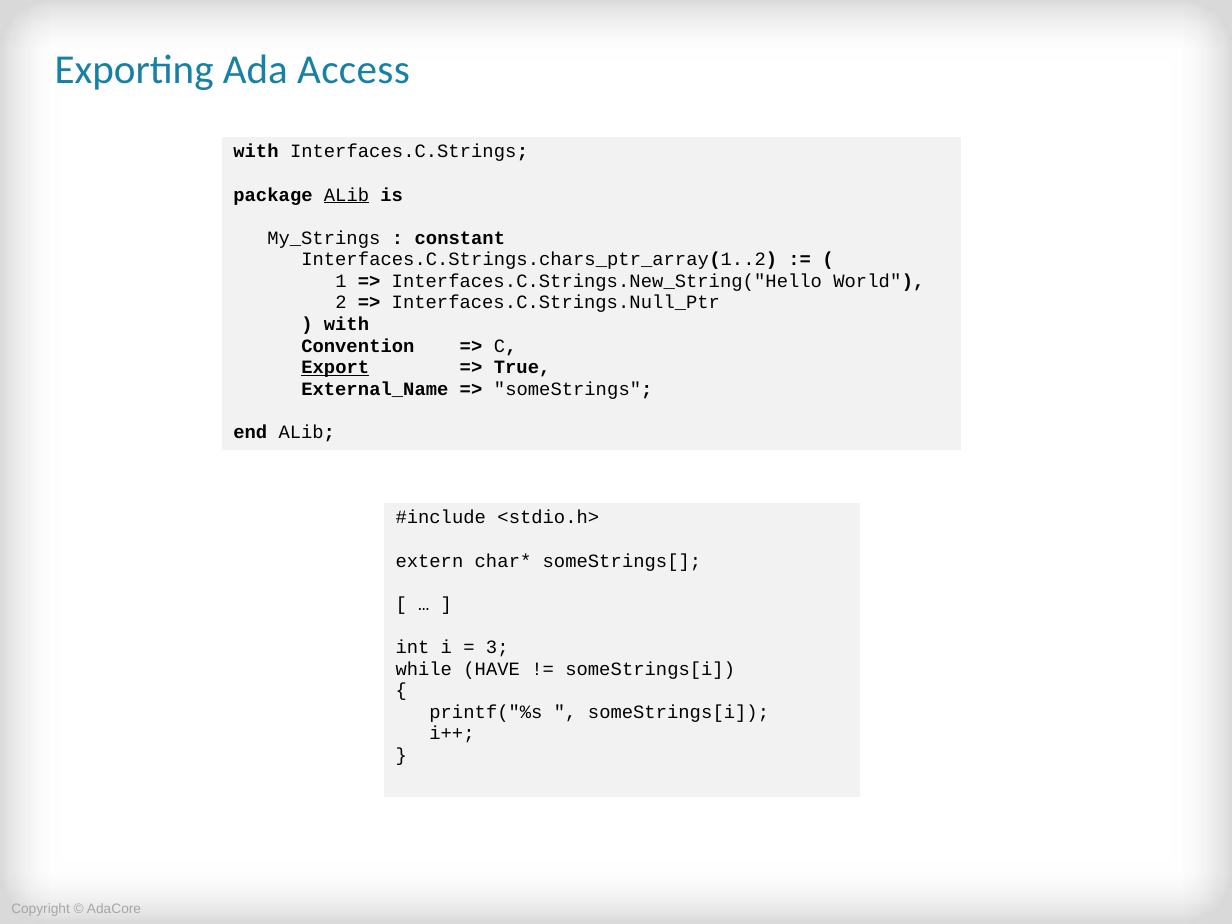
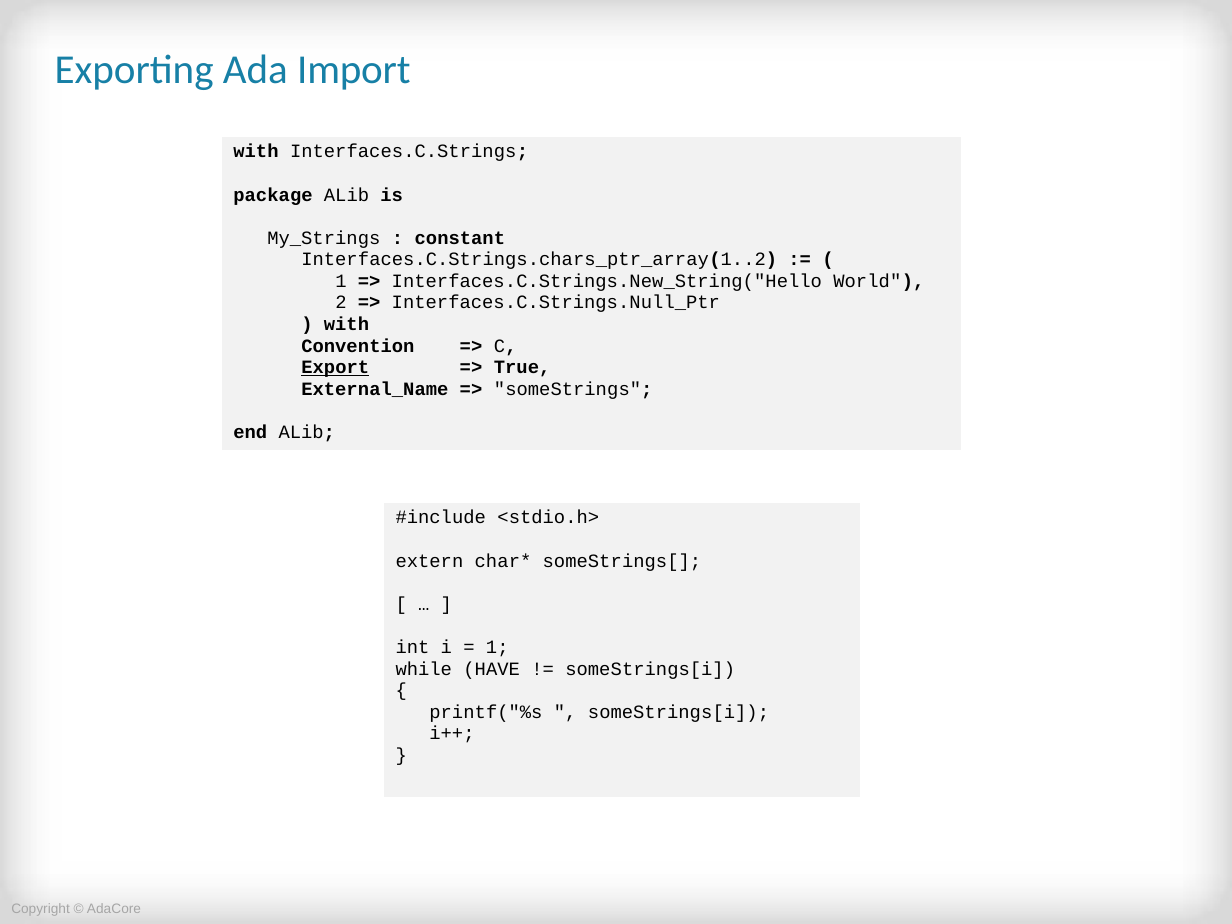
Access: Access -> Import
ALib at (347, 195) underline: present -> none
3 at (497, 647): 3 -> 1
